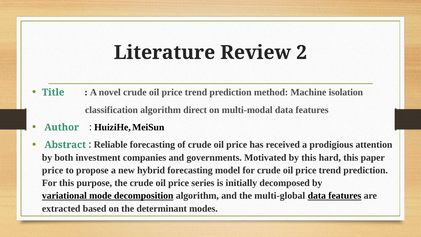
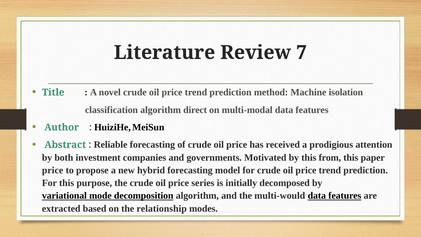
2: 2 -> 7
hard: hard -> from
multi-global: multi-global -> multi-would
determinant: determinant -> relationship
